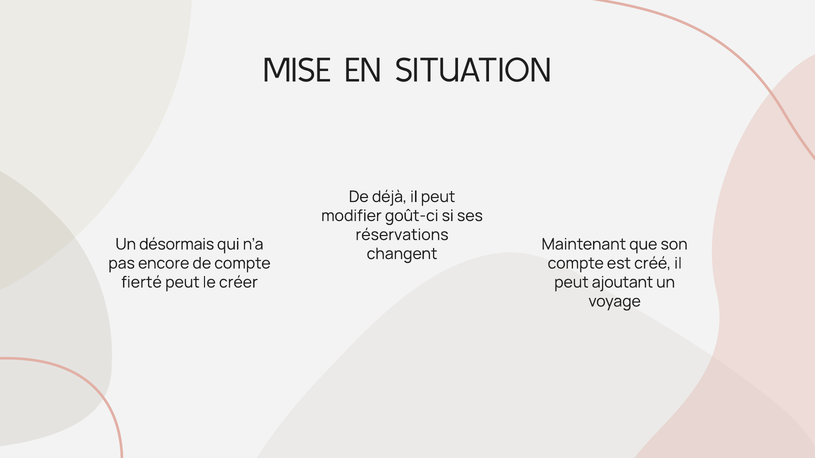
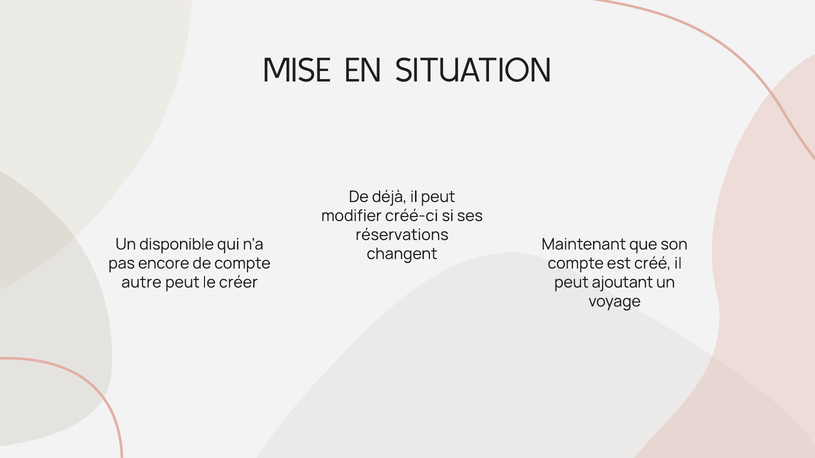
goût-ci: goût-ci -> créé-ci
désormais: désormais -> disponible
fierté: fierté -> autre
